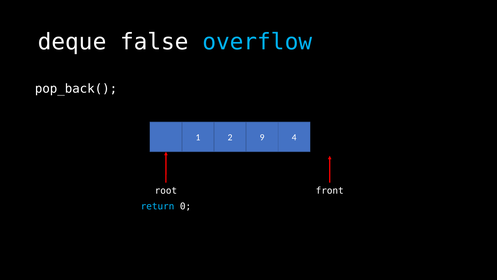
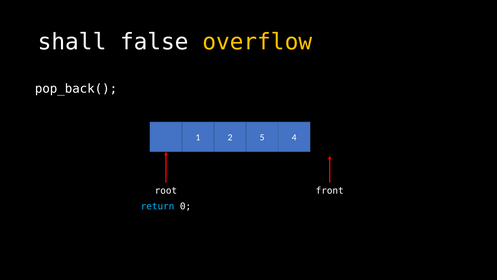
deque: deque -> shall
overflow colour: light blue -> yellow
9: 9 -> 5
